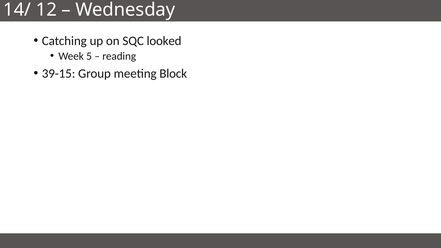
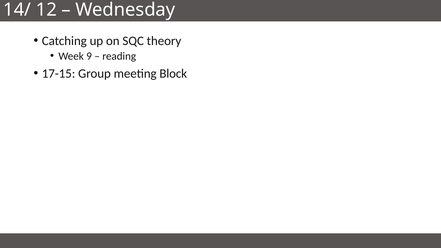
looked: looked -> theory
5: 5 -> 9
39-15: 39-15 -> 17-15
